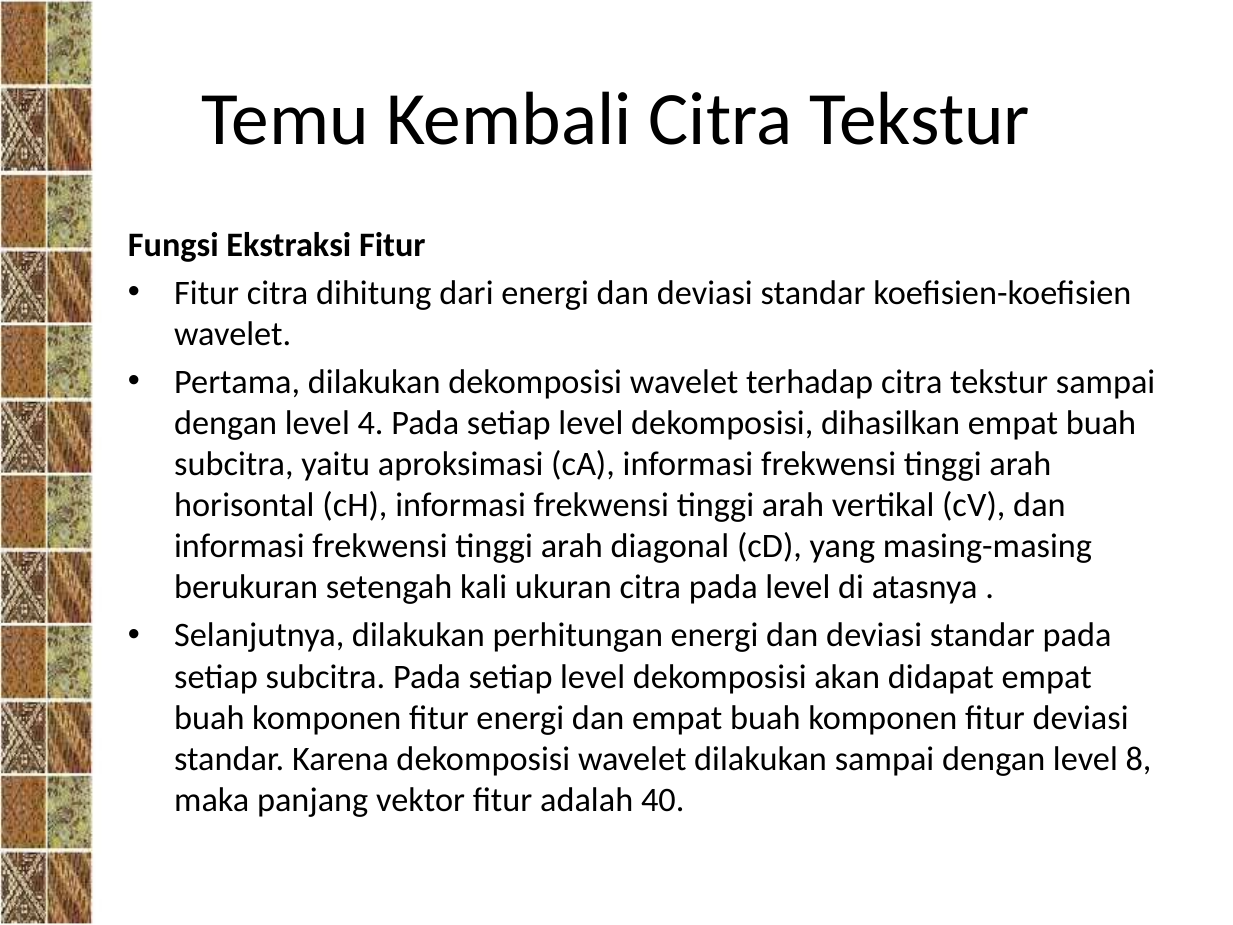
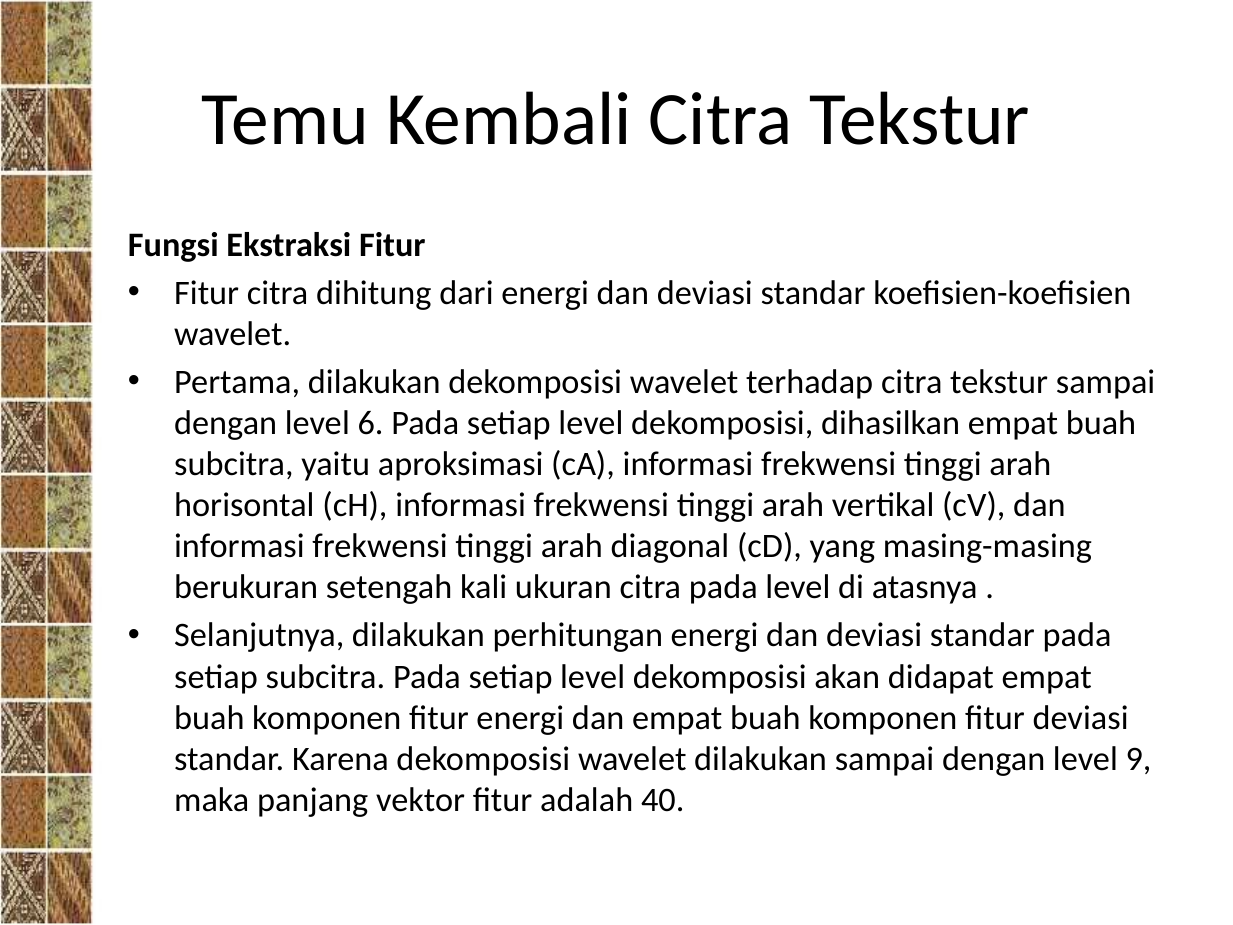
4: 4 -> 6
8: 8 -> 9
